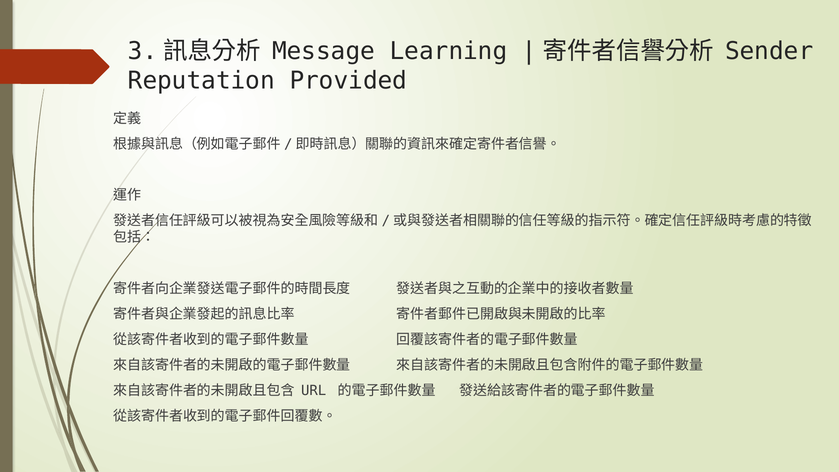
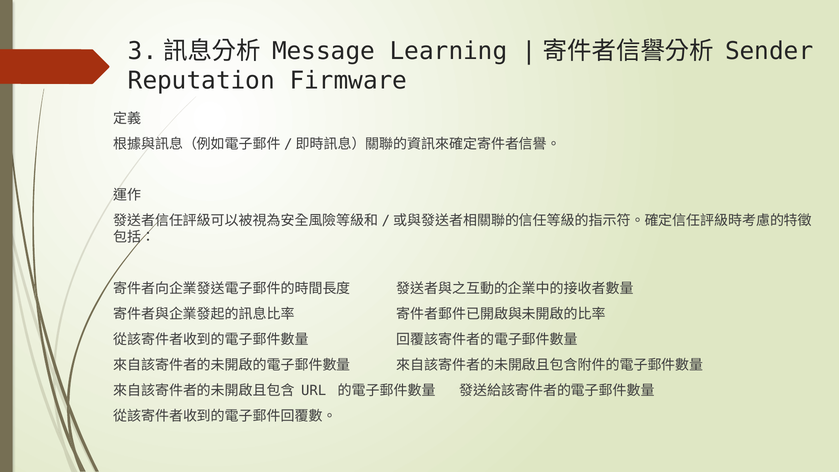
Provided: Provided -> Firmware
